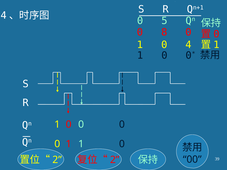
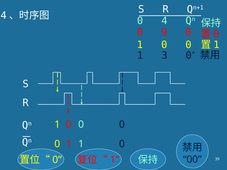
5: 5 -> 4
8: 8 -> 9
1 0 4: 4 -> 0
0 at (164, 55): 0 -> 3
2 at (57, 160): 2 -> 0
2 at (115, 160): 2 -> 1
